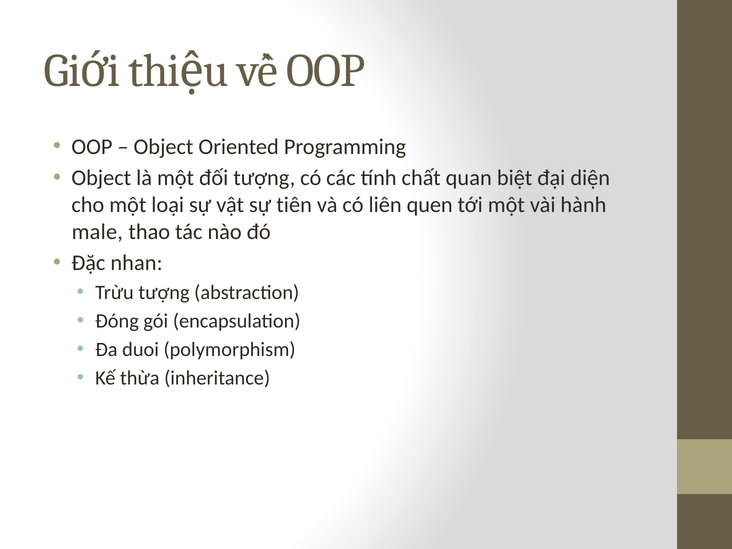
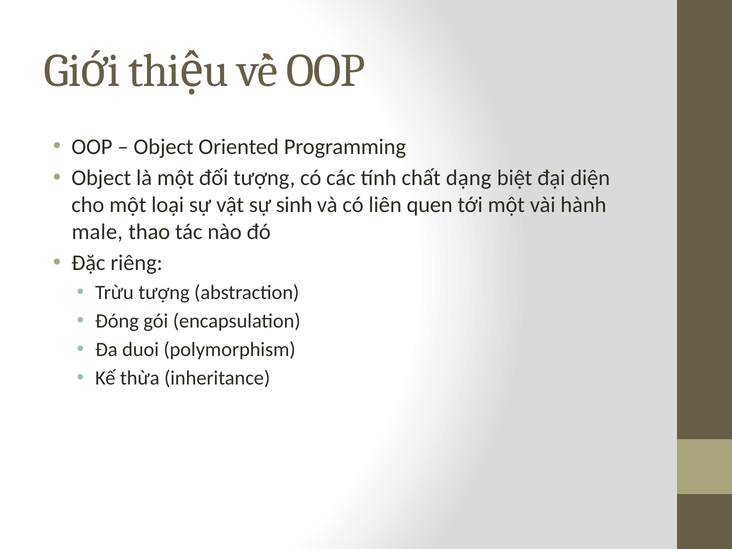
quan: quan -> dạng
tiên: tiên -> sinh
nhan: nhan -> riêng
